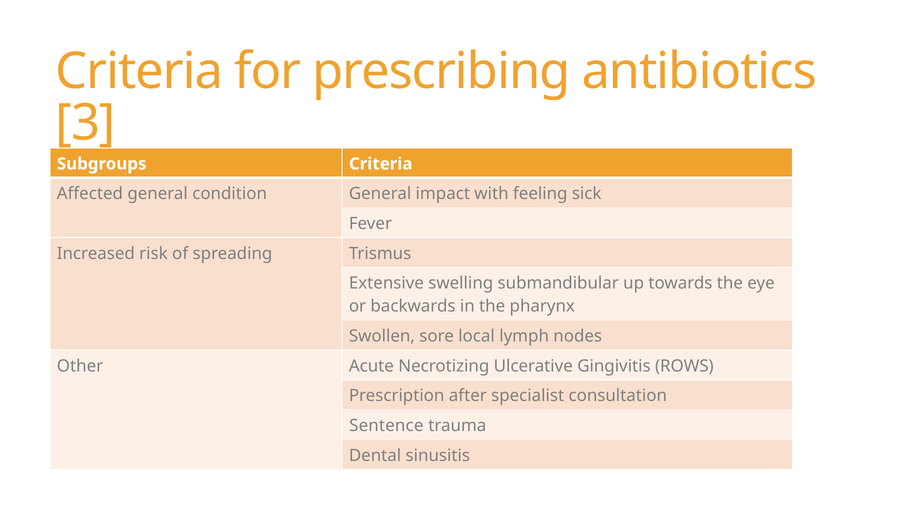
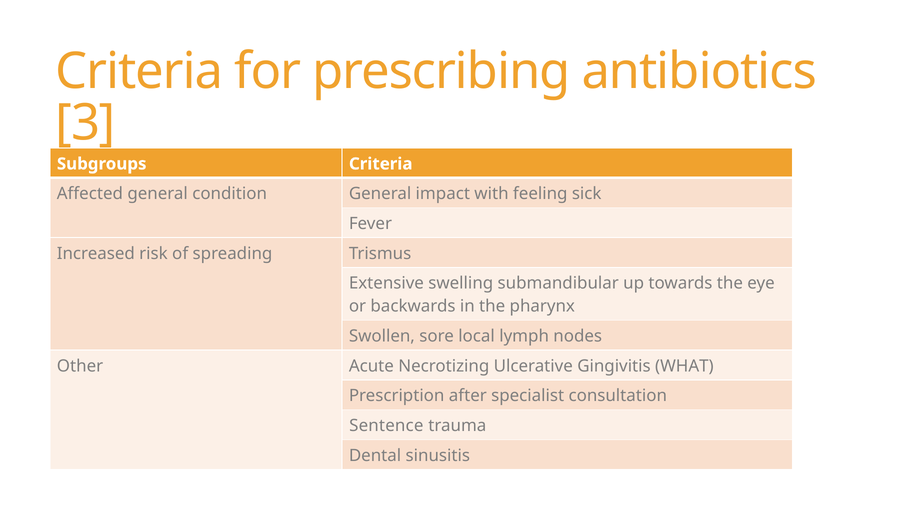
ROWS: ROWS -> WHAT
